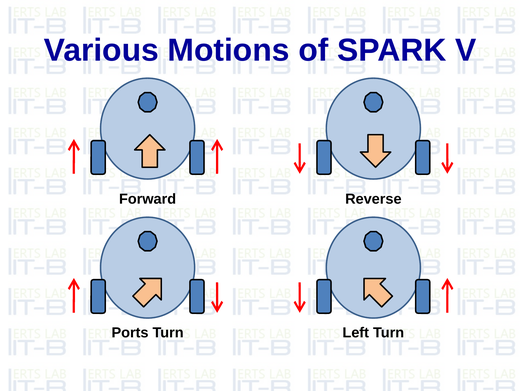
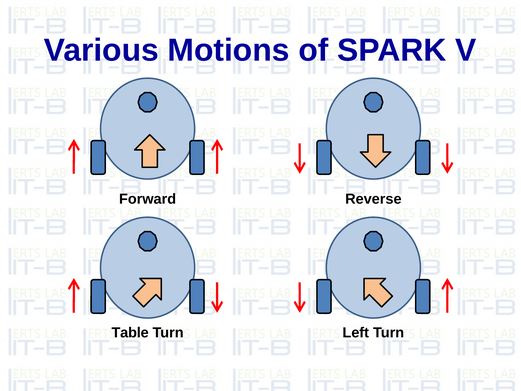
Ports: Ports -> Table
